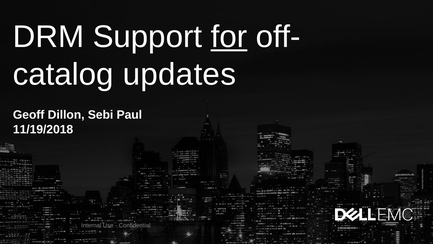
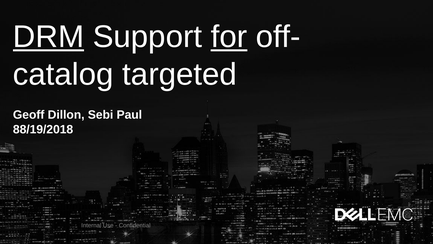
DRM underline: none -> present
updates: updates -> targeted
11/19/2018: 11/19/2018 -> 88/19/2018
